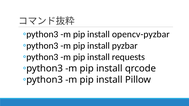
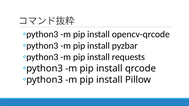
opencv-pyzbar: opencv-pyzbar -> opencv-qrcode
